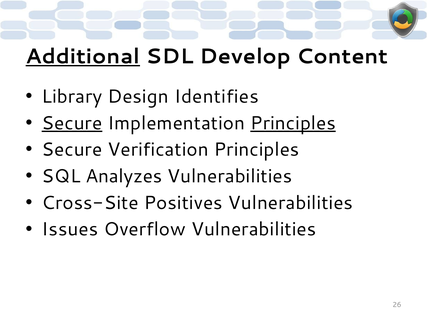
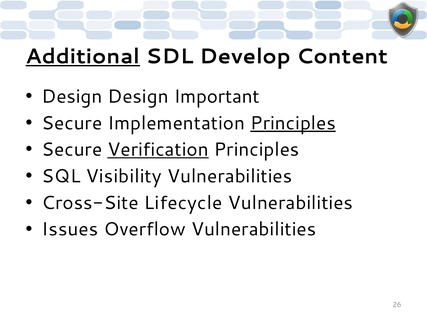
Library at (72, 97): Library -> Design
Identifies: Identifies -> Important
Secure at (72, 123) underline: present -> none
Verification underline: none -> present
Analyzes: Analyzes -> Visibility
Positives: Positives -> Lifecycle
